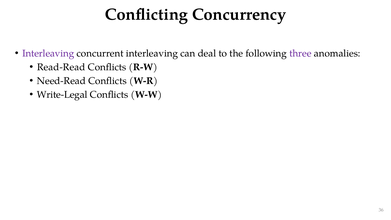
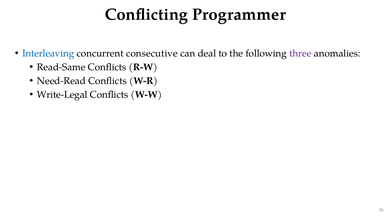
Concurrency: Concurrency -> Programmer
Interleaving at (48, 53) colour: purple -> blue
concurrent interleaving: interleaving -> consecutive
Read-Read: Read-Read -> Read-Same
